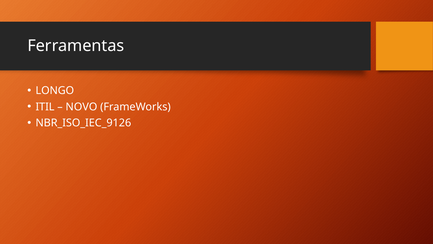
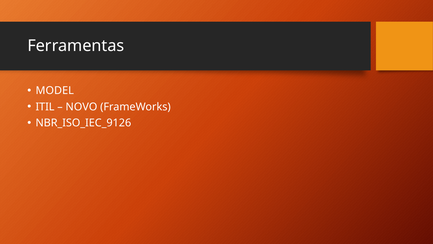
LONGO: LONGO -> MODEL
